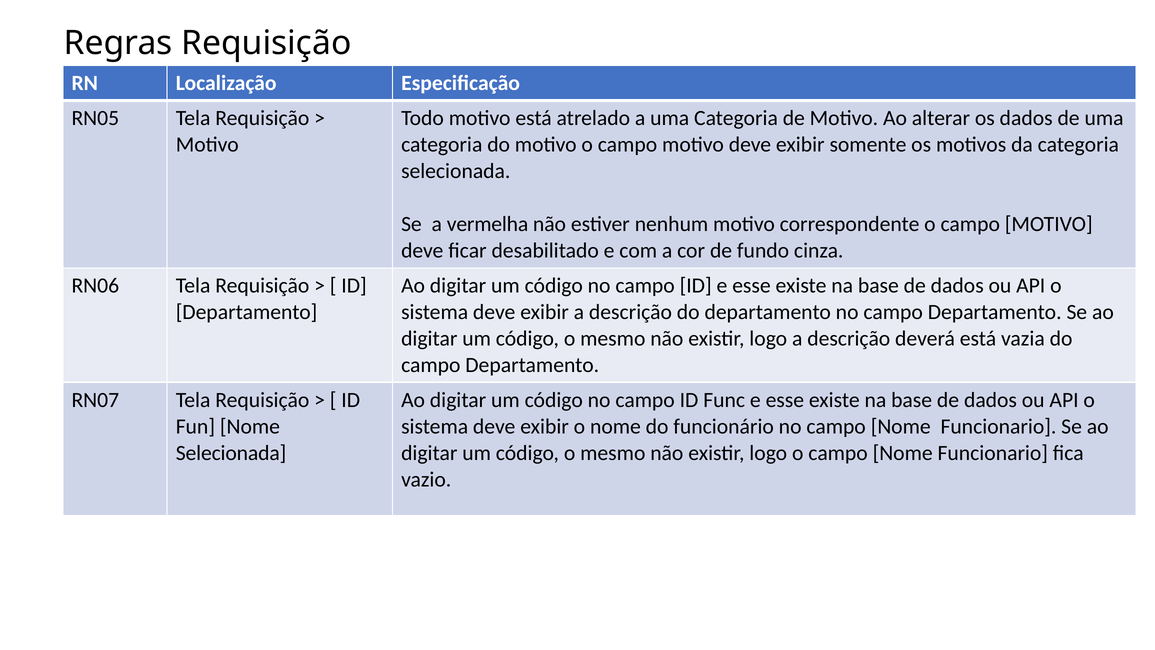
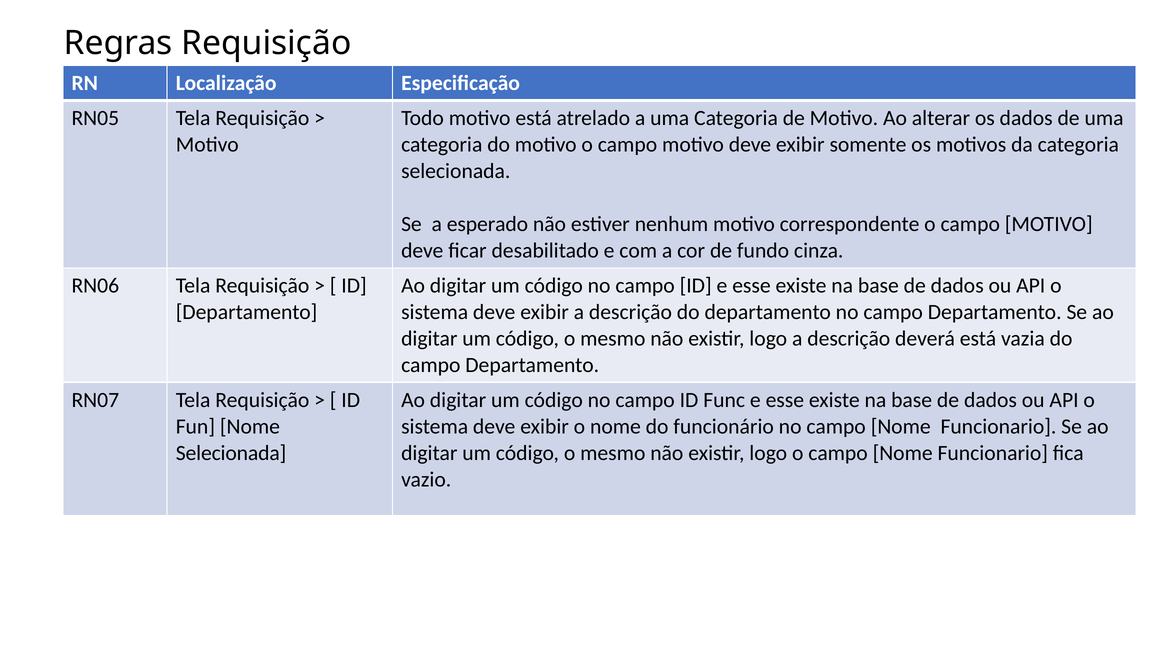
vermelha: vermelha -> esperado
